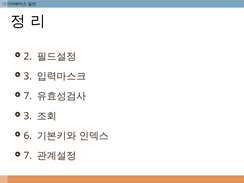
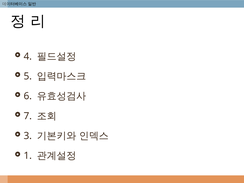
2: 2 -> 4
3 at (28, 76): 3 -> 5
7 at (28, 96): 7 -> 6
3 at (28, 116): 3 -> 7
6: 6 -> 3
7 at (28, 156): 7 -> 1
